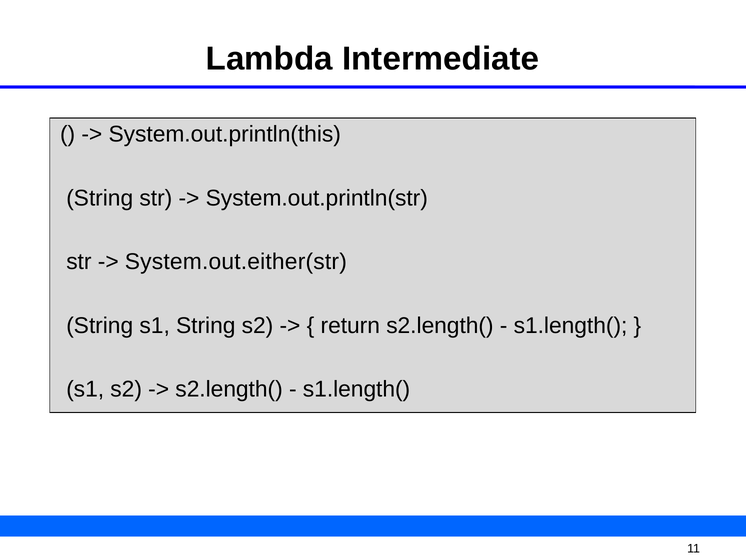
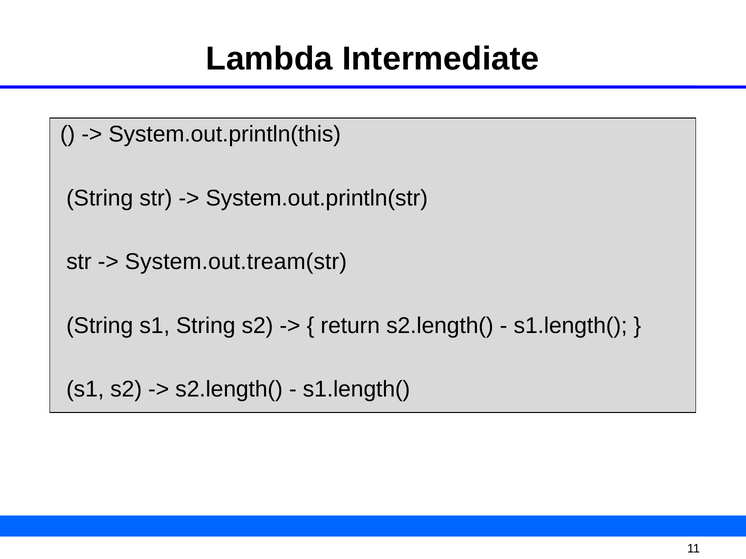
System.out.either(str: System.out.either(str -> System.out.tream(str
